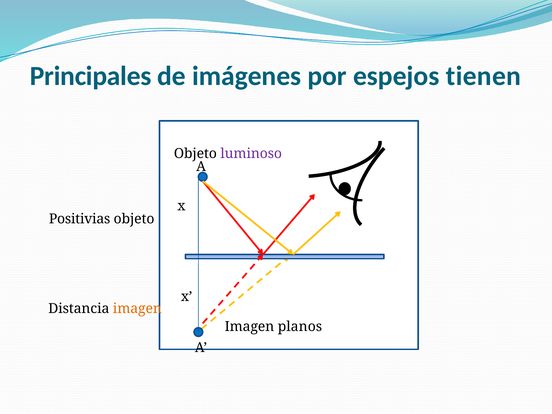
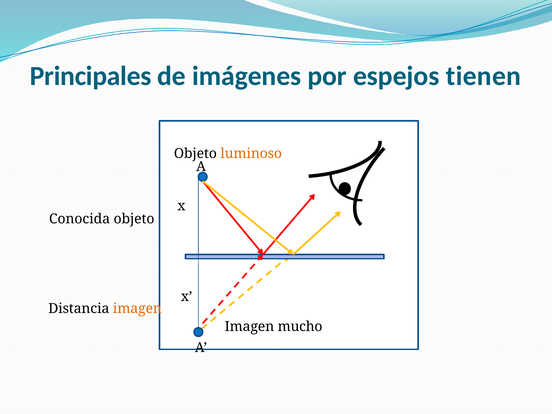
luminoso colour: purple -> orange
Positivias: Positivias -> Conocida
planos: planos -> mucho
